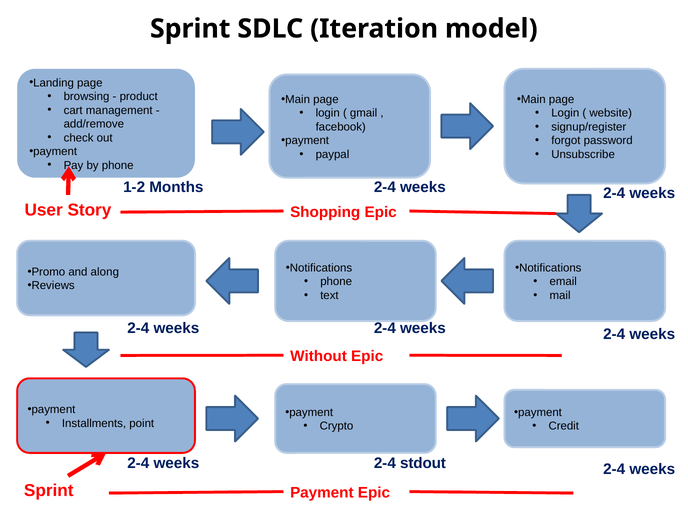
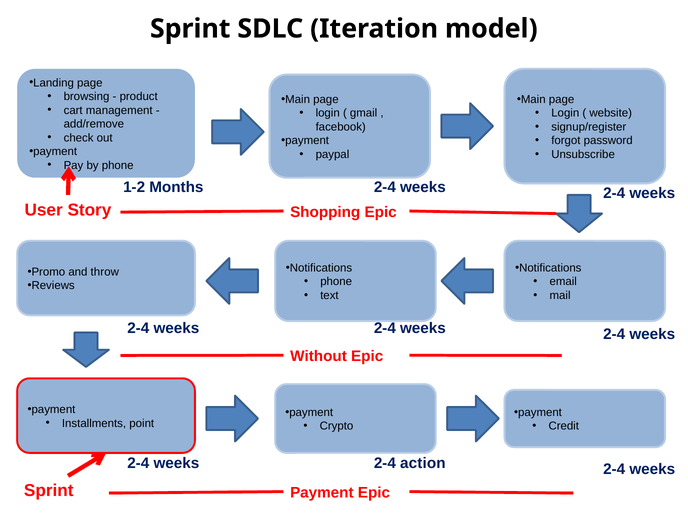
along: along -> throw
stdout: stdout -> action
